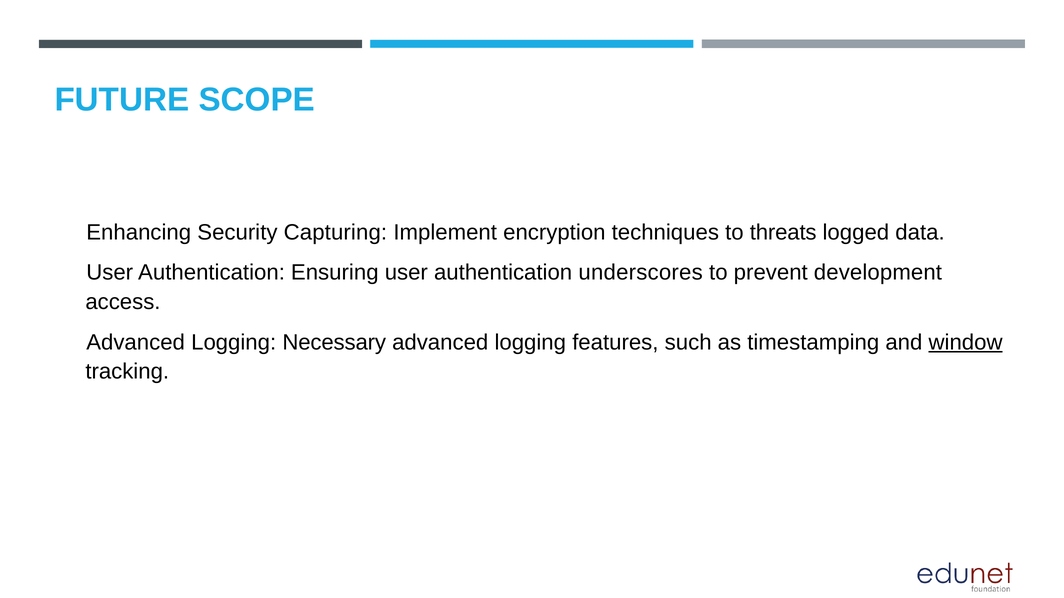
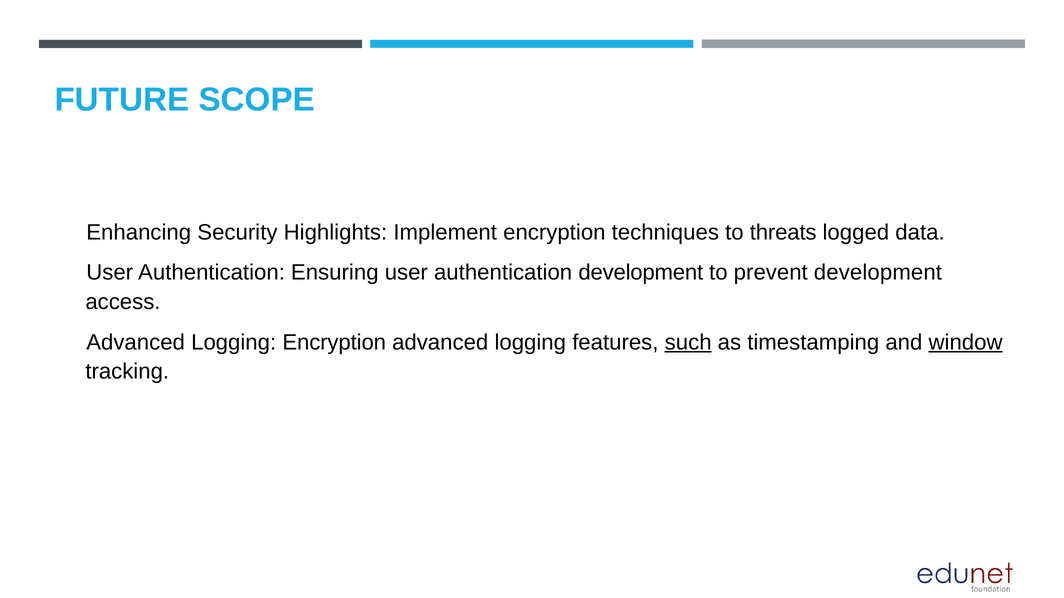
Capturing: Capturing -> Highlights
authentication underscores: underscores -> development
Logging Necessary: Necessary -> Encryption
such underline: none -> present
